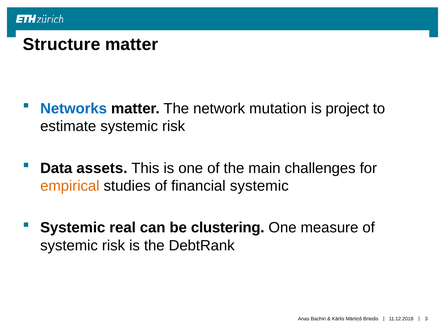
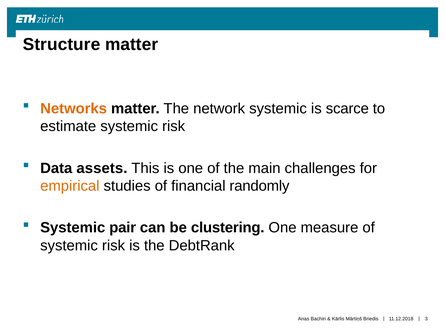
Networks colour: blue -> orange
network mutation: mutation -> systemic
project: project -> scarce
financial systemic: systemic -> randomly
real: real -> pair
